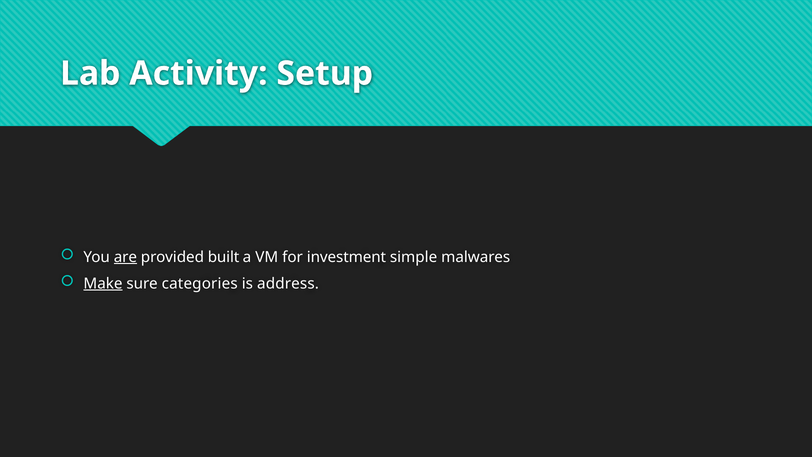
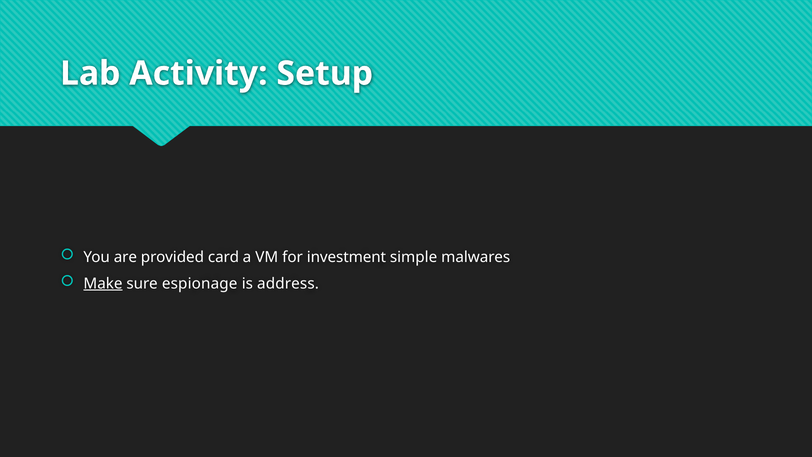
are underline: present -> none
built: built -> card
categories: categories -> espionage
